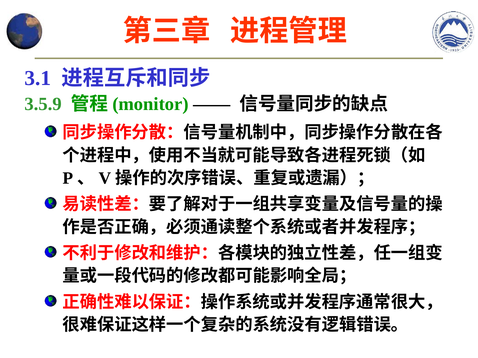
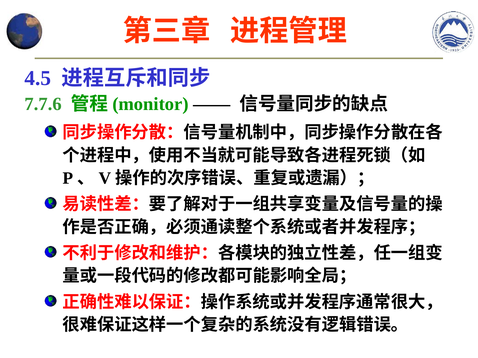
3.1: 3.1 -> 4.5
3.5.9: 3.5.9 -> 7.7.6
